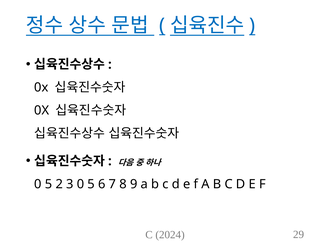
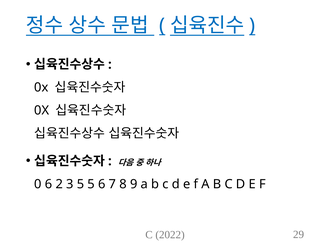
5 at (49, 184): 5 -> 6
3 0: 0 -> 5
2024: 2024 -> 2022
